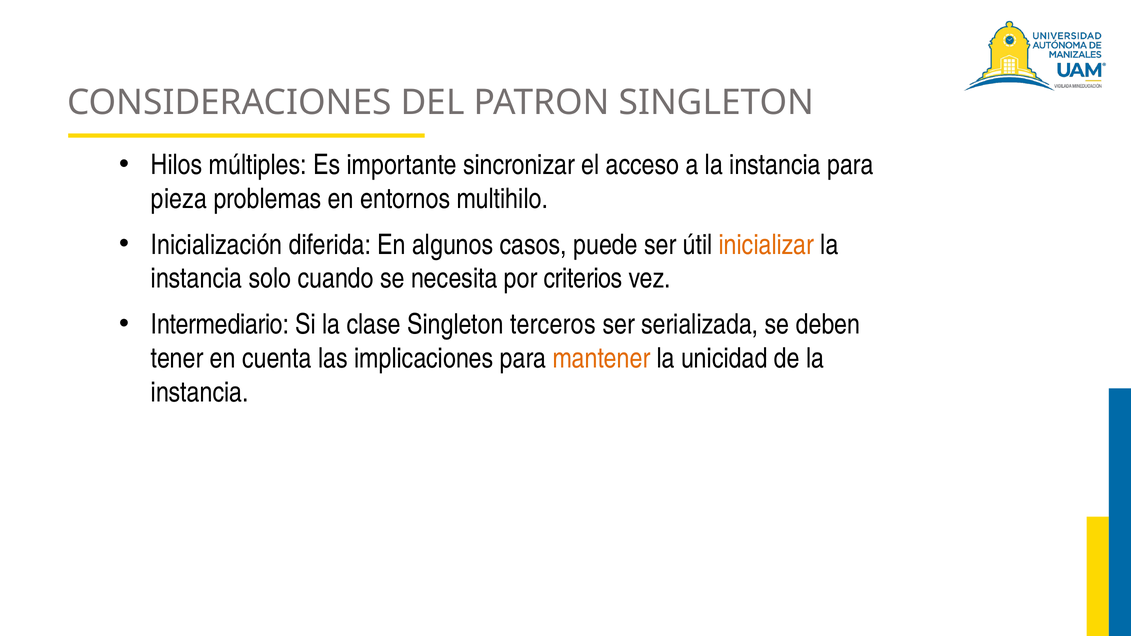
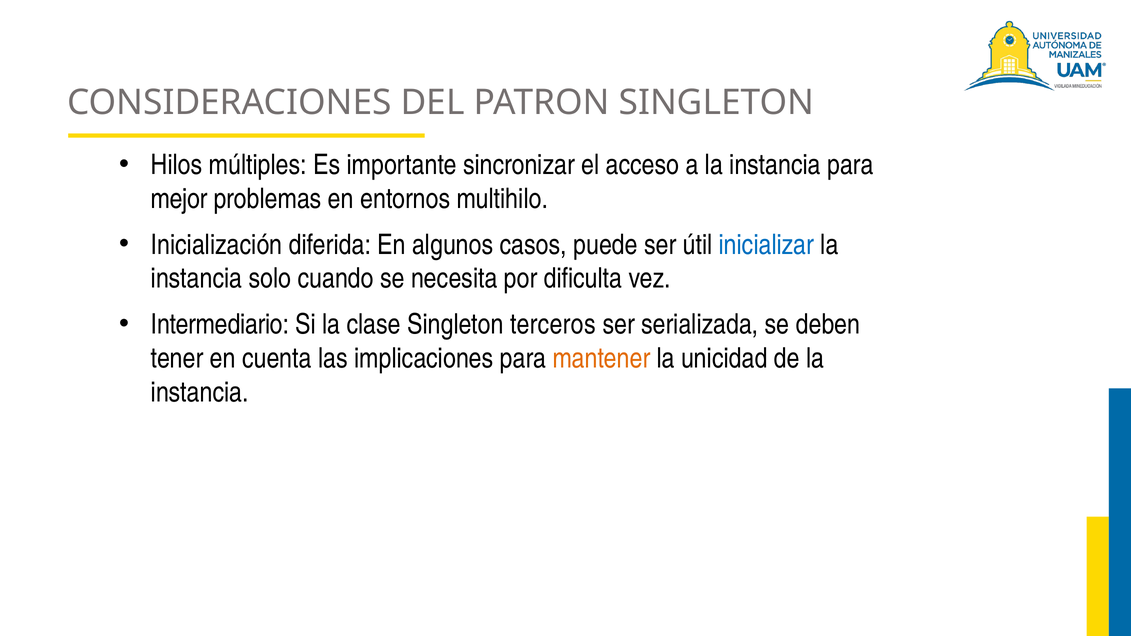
pieza: pieza -> mejor
inicializar colour: orange -> blue
criterios: criterios -> dificulta
